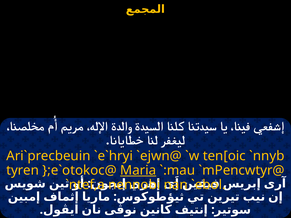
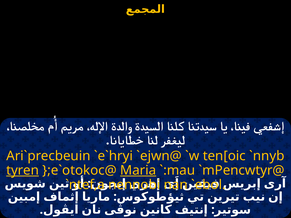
tyren underline: none -> present
